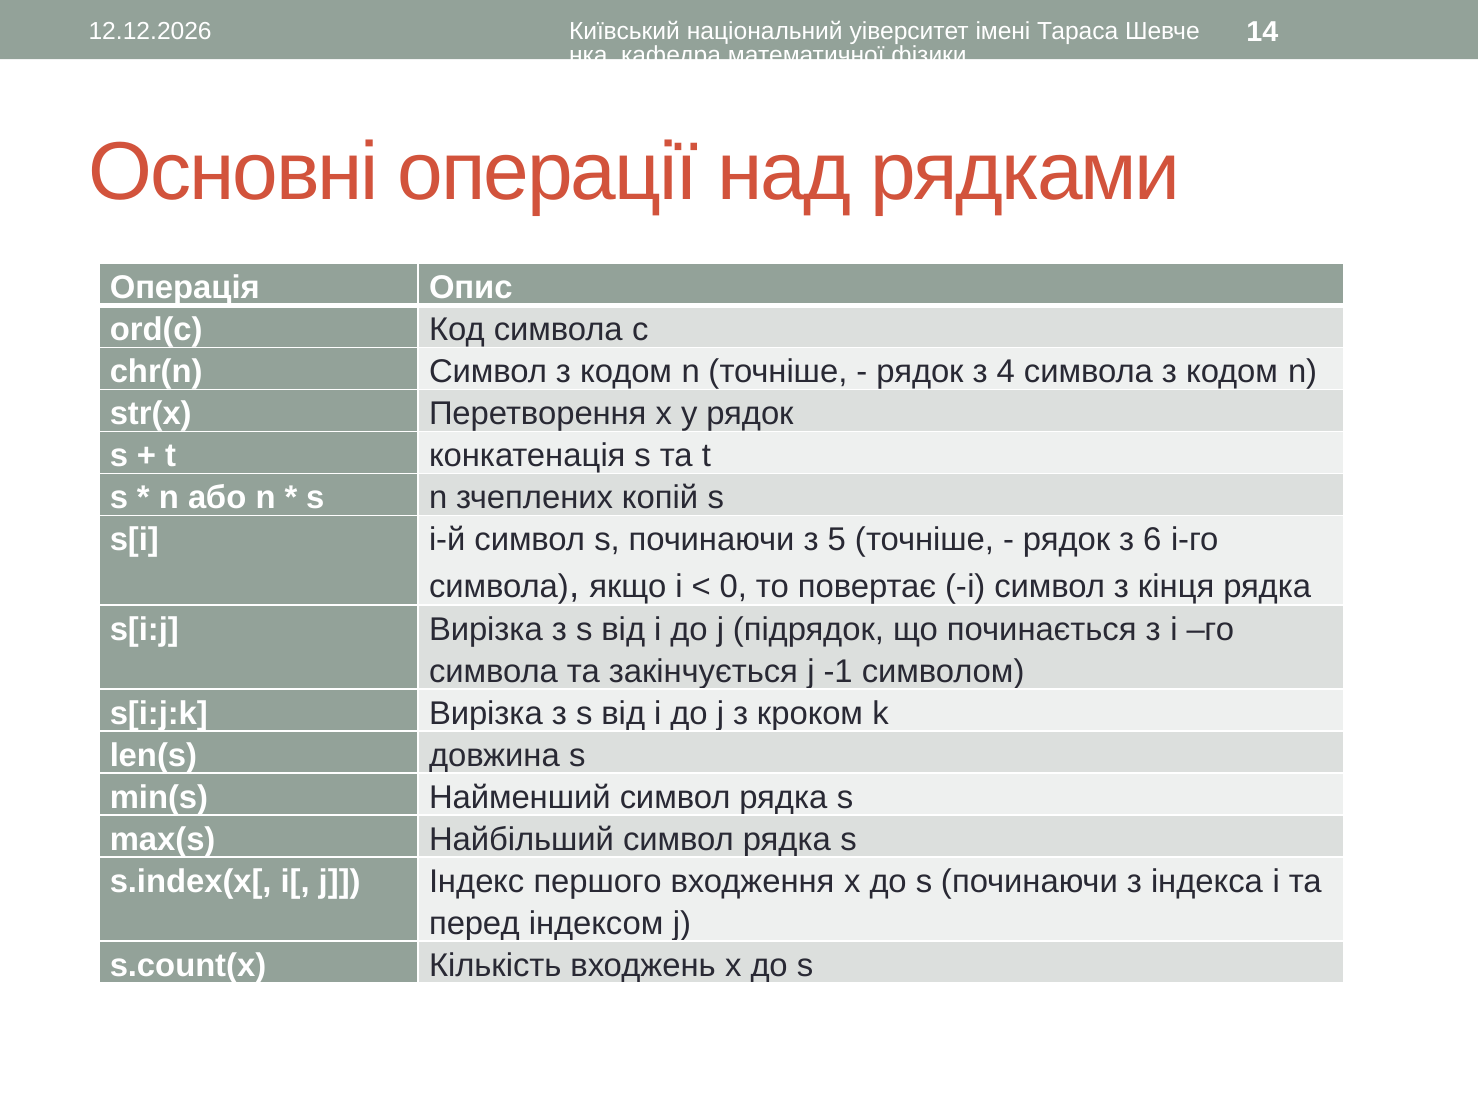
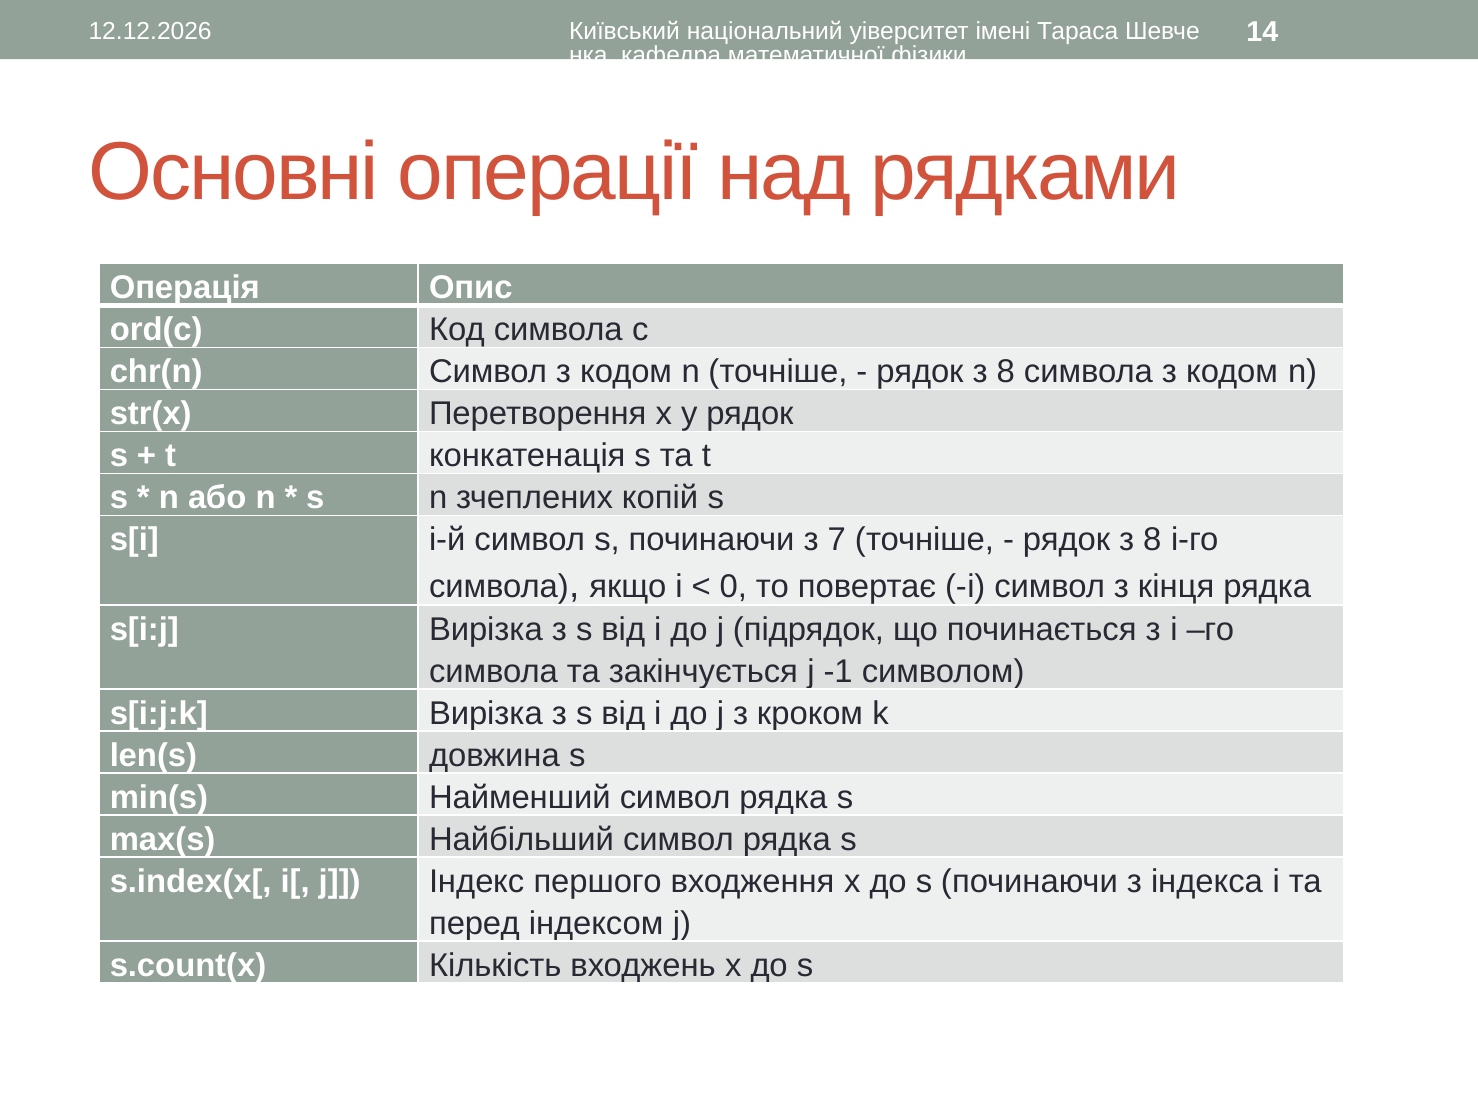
4 at (1006, 371): 4 -> 8
5: 5 -> 7
6 at (1152, 540): 6 -> 8
